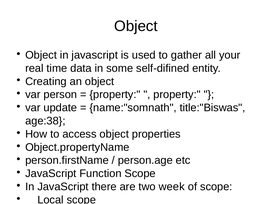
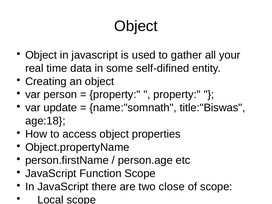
age:38: age:38 -> age:18
week: week -> close
